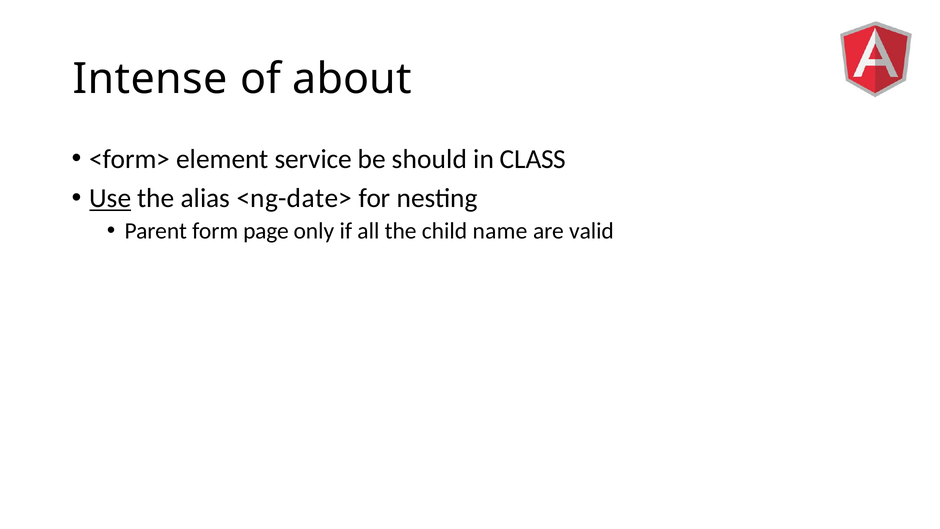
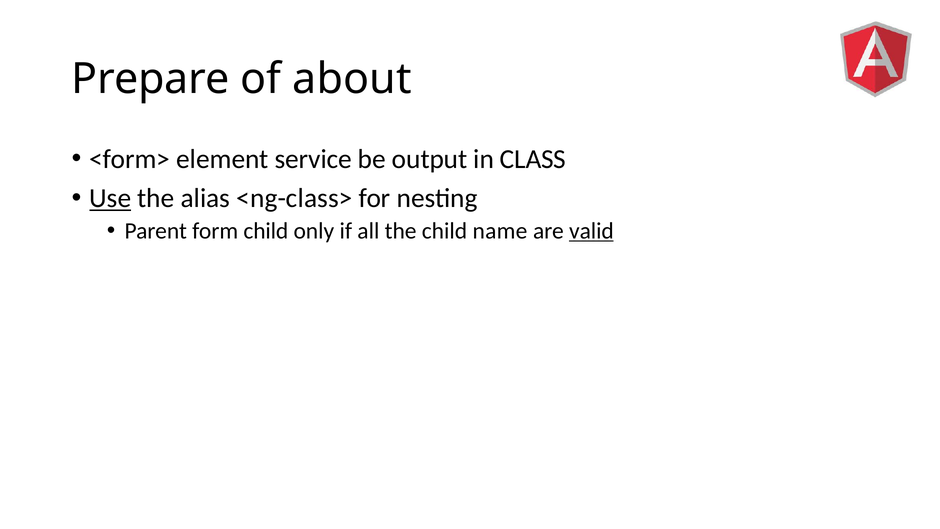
Intense: Intense -> Prepare
should: should -> output
<ng-date>: <ng-date> -> <ng-class>
form page: page -> child
valid underline: none -> present
